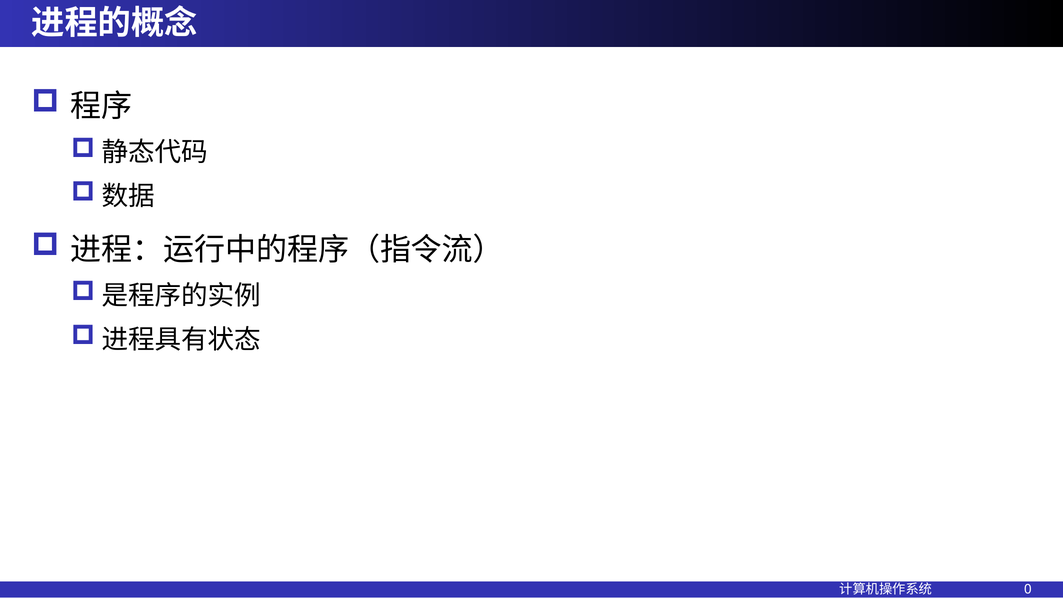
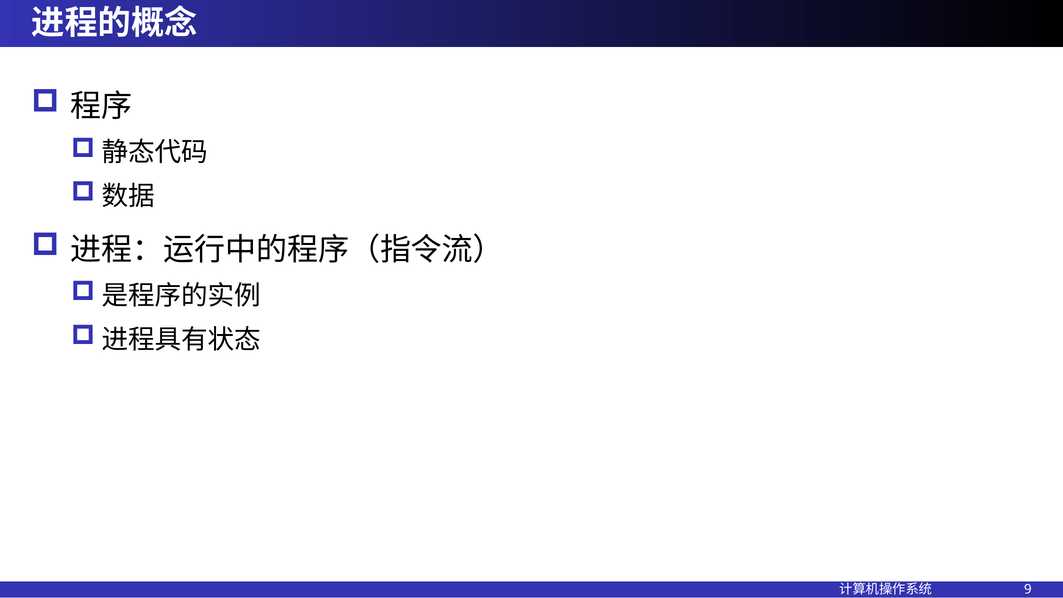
0: 0 -> 9
